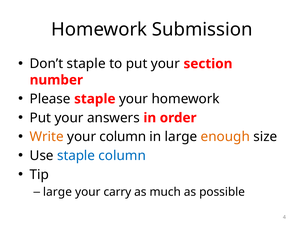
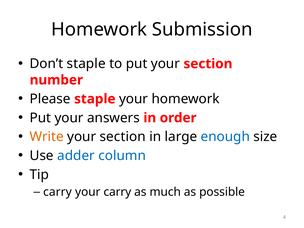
column at (123, 137): column -> section
enough colour: orange -> blue
Use staple: staple -> adder
large at (57, 192): large -> carry
